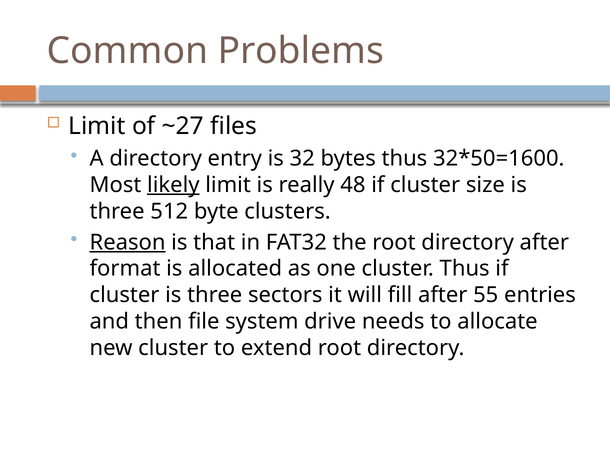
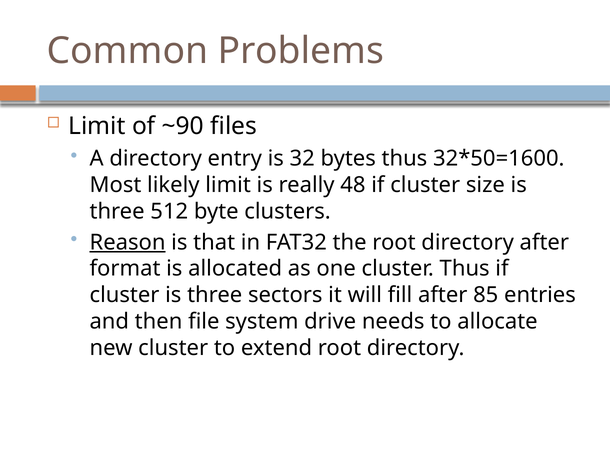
~27: ~27 -> ~90
likely underline: present -> none
55: 55 -> 85
